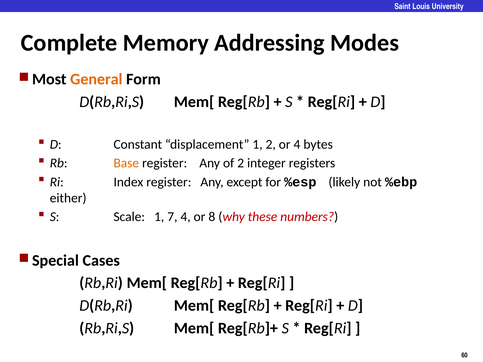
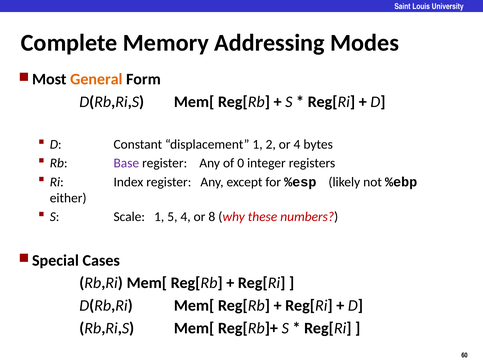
Base colour: orange -> purple
of 2: 2 -> 0
7: 7 -> 5
